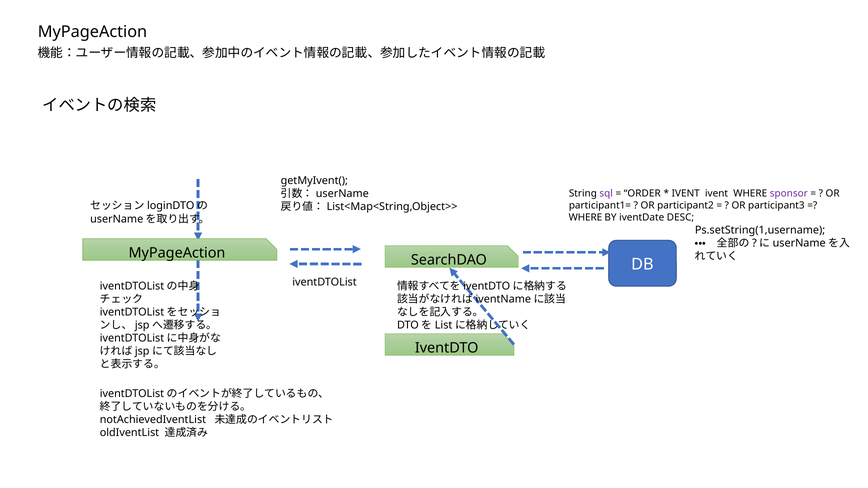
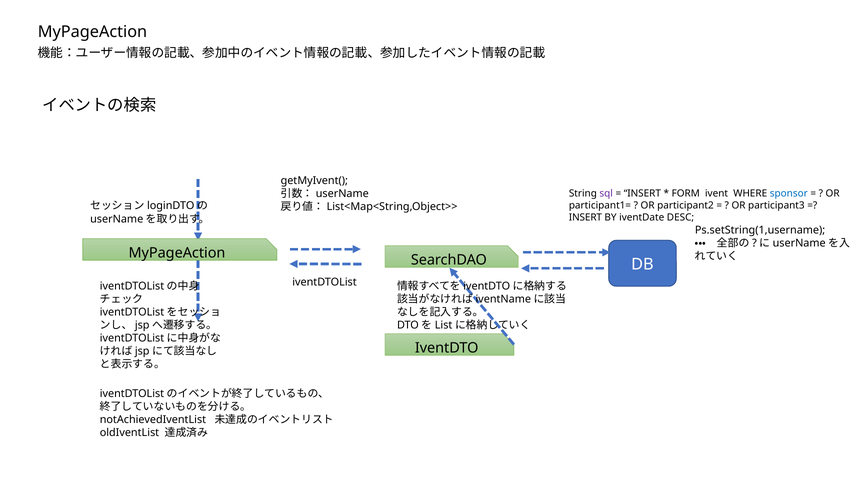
ORDER at (642, 194): ORDER -> INSERT
IVENT at (686, 194): IVENT -> FORM
sponsor colour: purple -> blue
WHERE at (585, 217): WHERE -> INSERT
